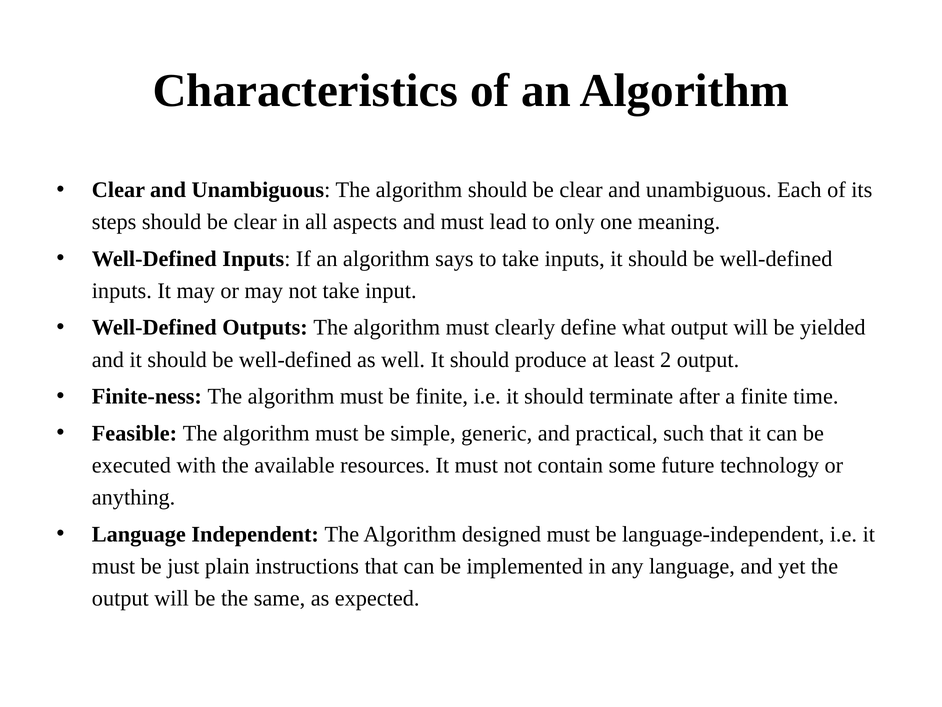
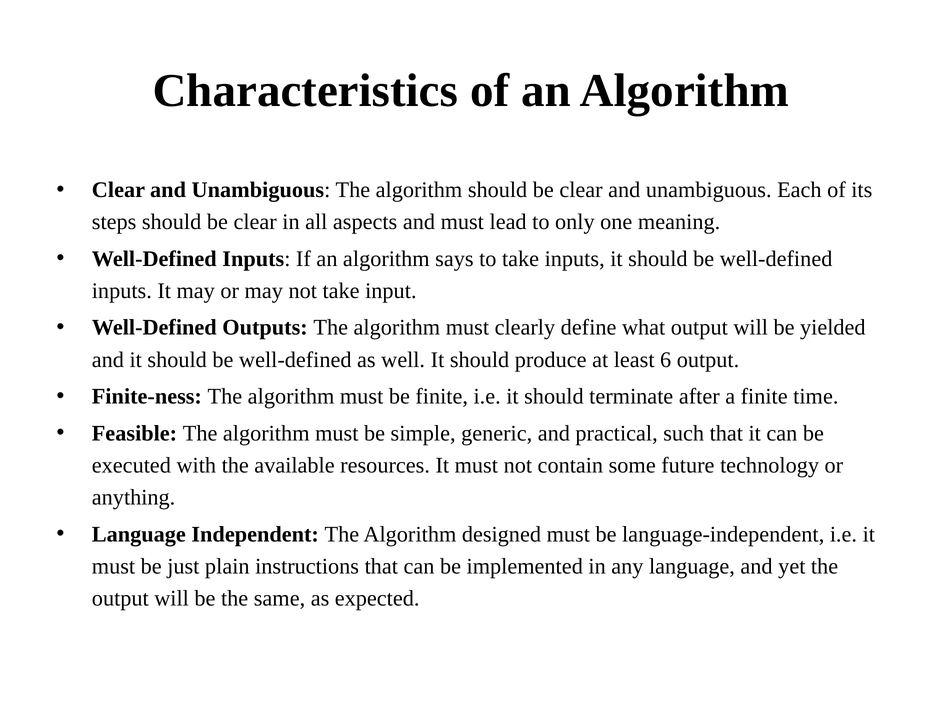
2: 2 -> 6
